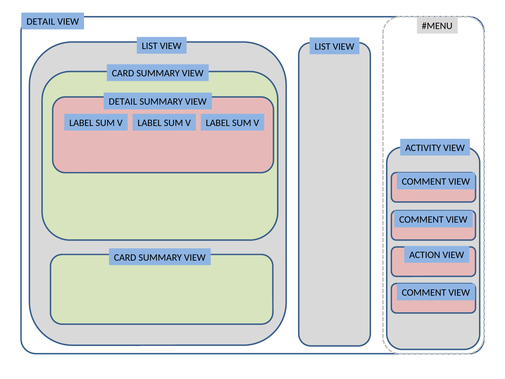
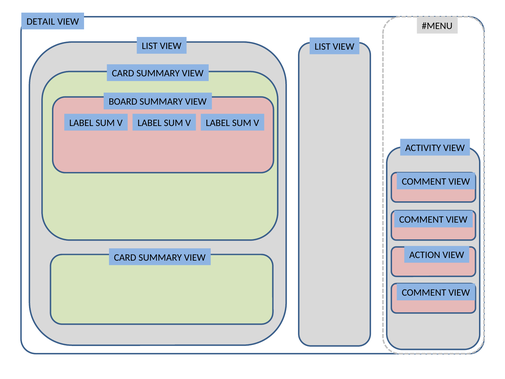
DETAIL at (123, 102): DETAIL -> BOARD
